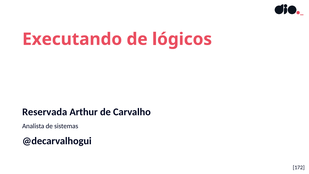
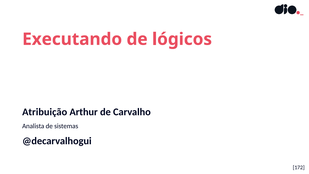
Reservada: Reservada -> Atribuição
